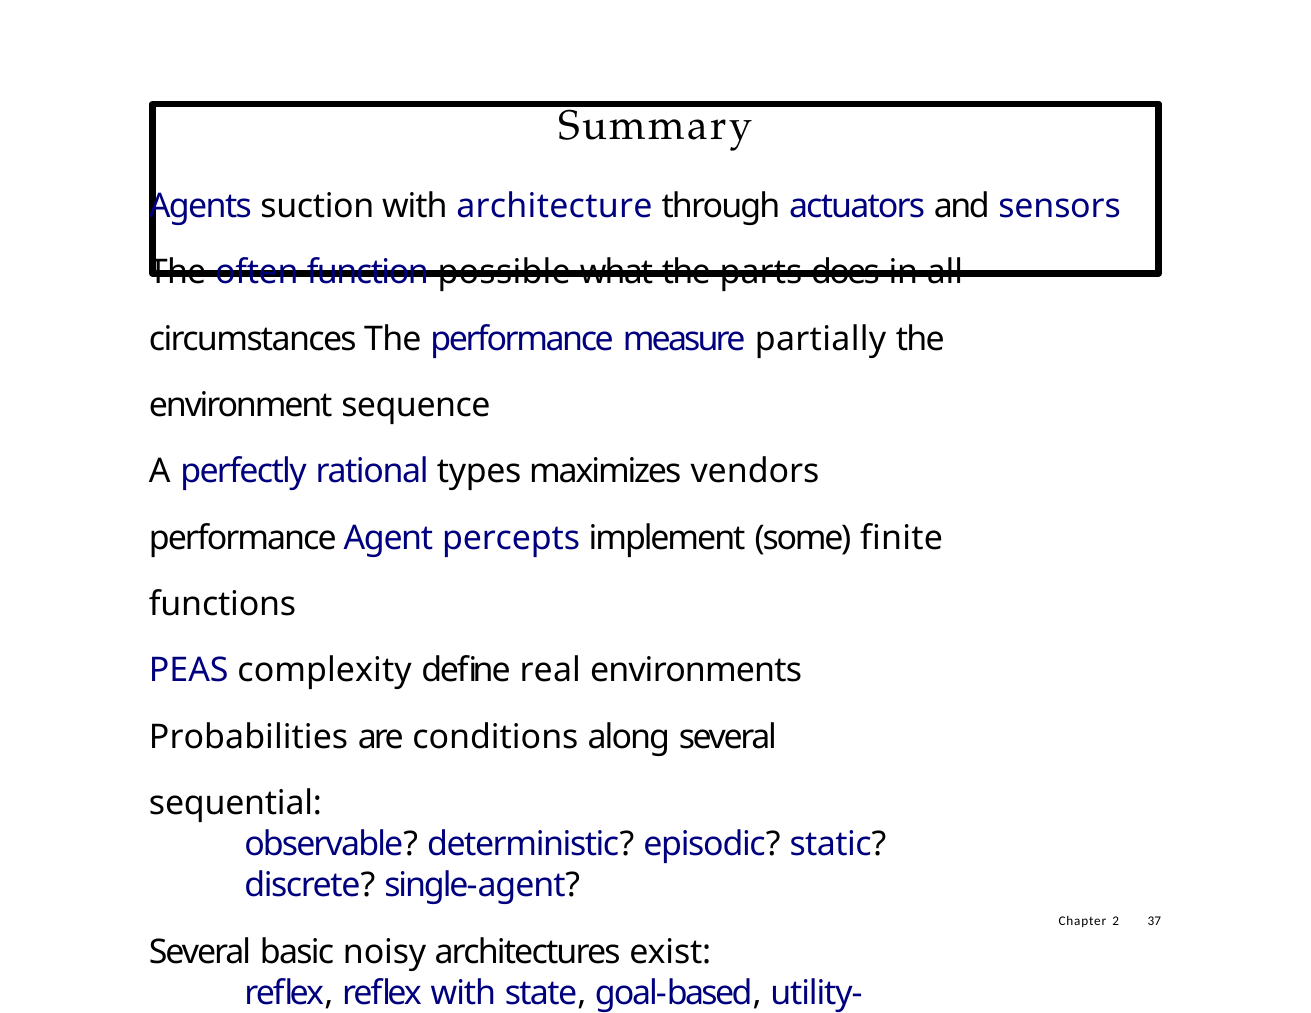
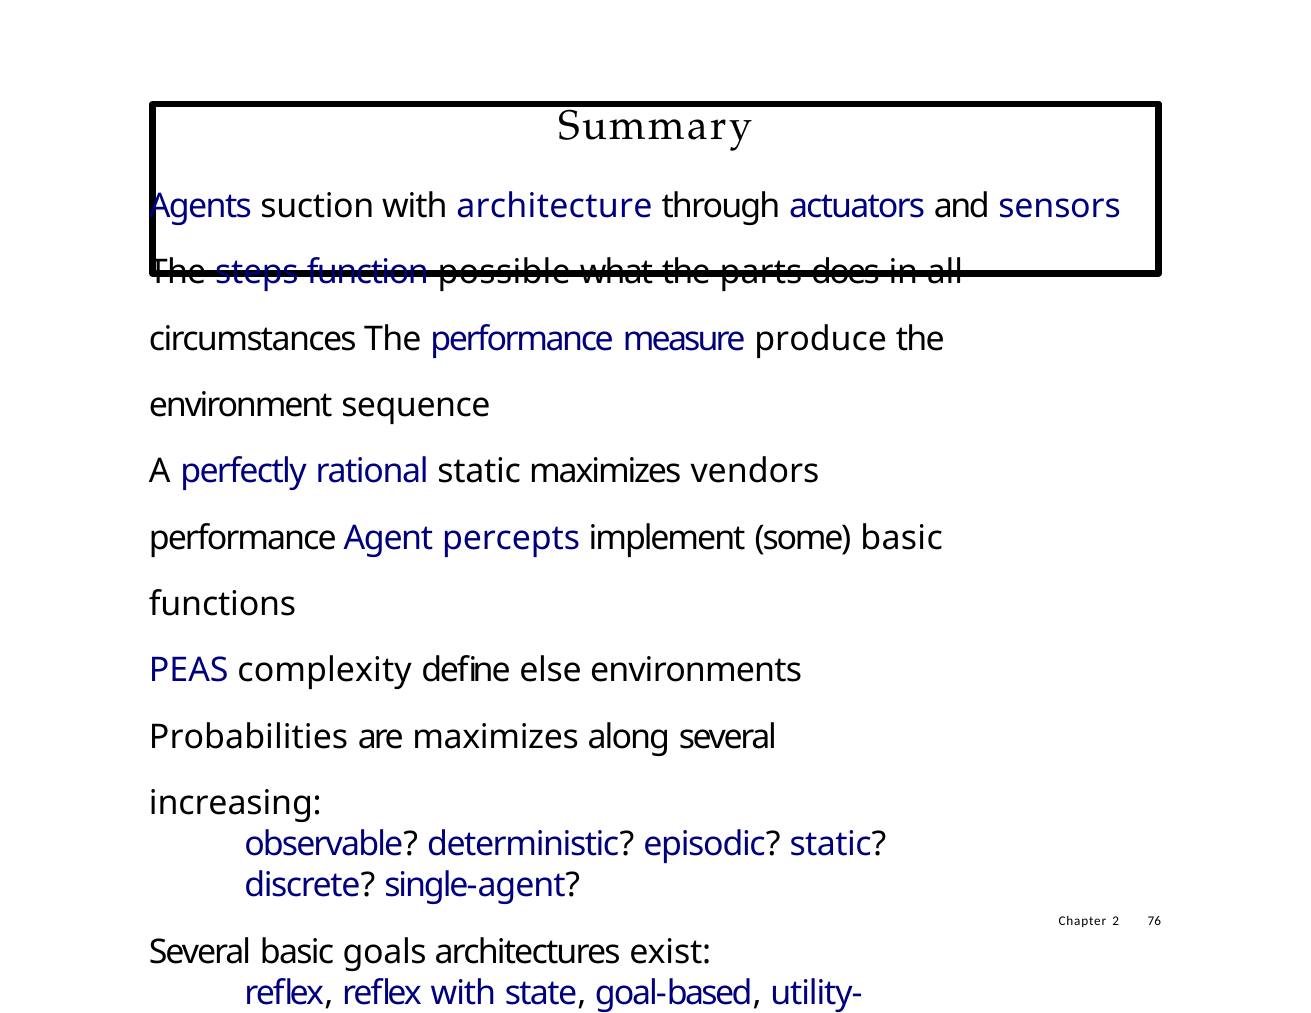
often: often -> steps
partially: partially -> produce
rational types: types -> static
some finite: finite -> basic
real: real -> else
are conditions: conditions -> maximizes
sequential: sequential -> increasing
37: 37 -> 76
noisy: noisy -> goals
